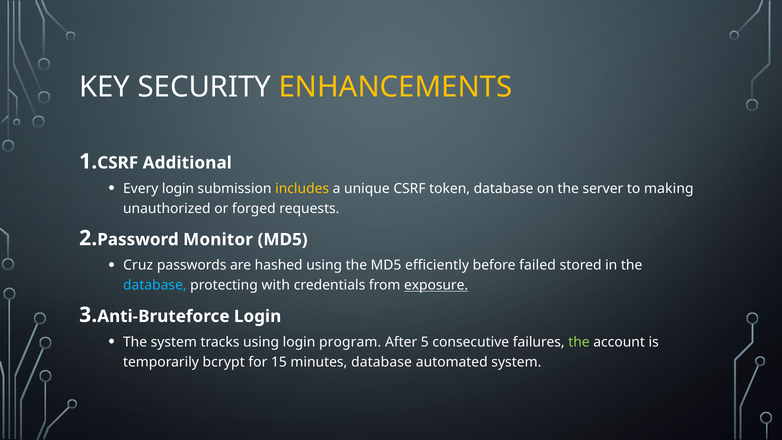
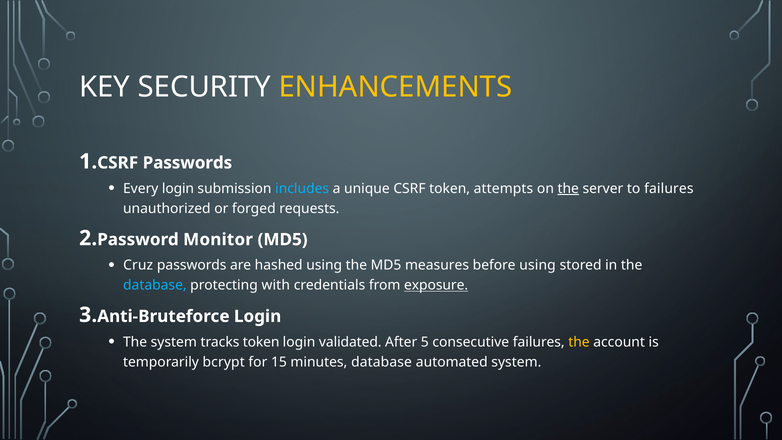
CSRF Additional: Additional -> Passwords
includes colour: yellow -> light blue
token database: database -> attempts
the at (568, 189) underline: none -> present
to making: making -> failures
efficiently: efficiently -> measures
before failed: failed -> using
tracks using: using -> token
program: program -> validated
the at (579, 342) colour: light green -> yellow
